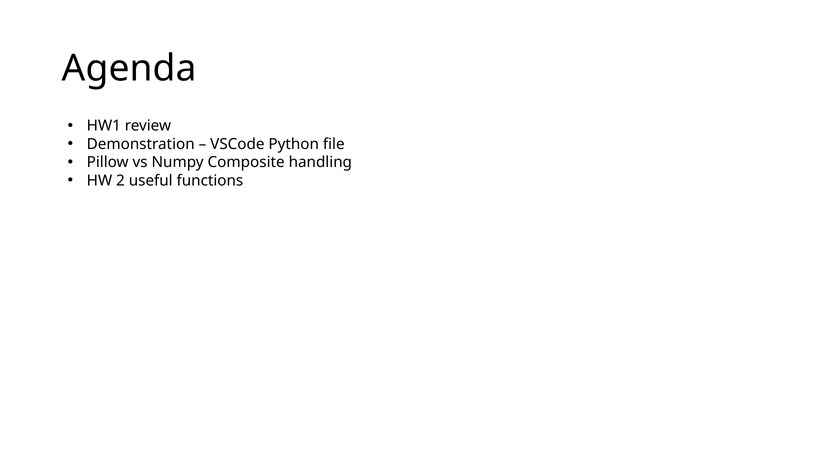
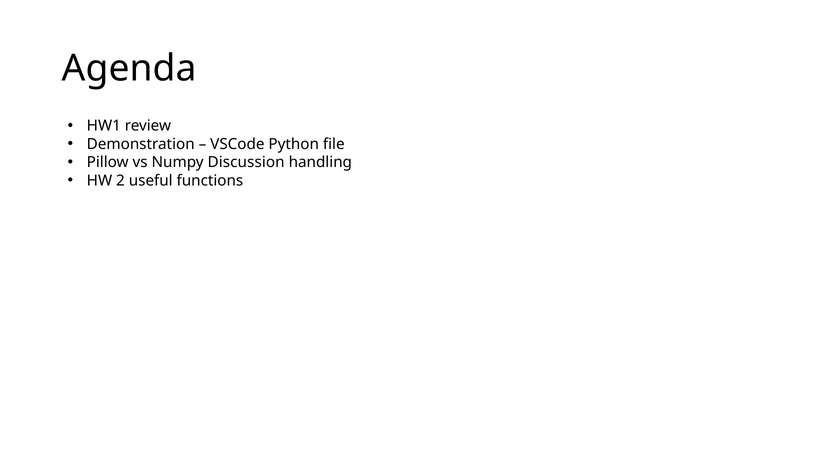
Composite: Composite -> Discussion
